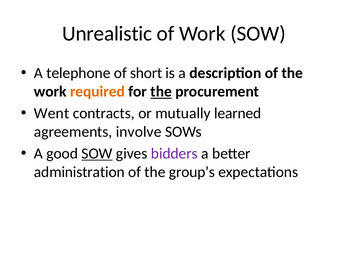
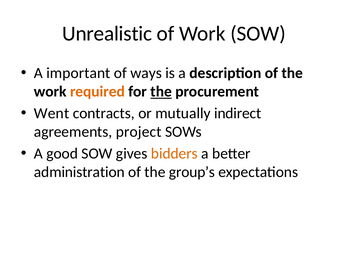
telephone: telephone -> important
short: short -> ways
learned: learned -> indirect
involve: involve -> project
SOW at (97, 153) underline: present -> none
bidders colour: purple -> orange
